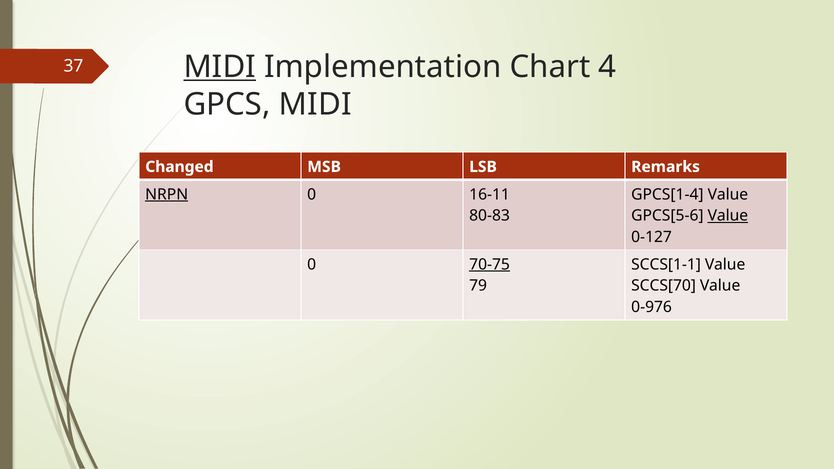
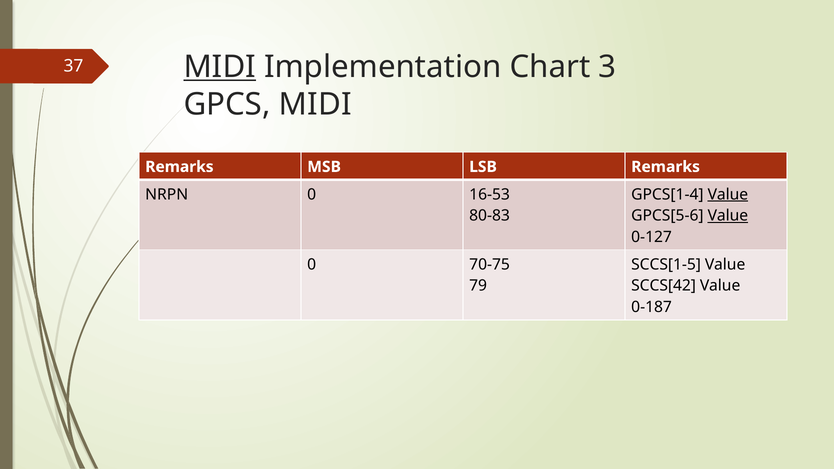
4: 4 -> 3
Changed at (179, 167): Changed -> Remarks
NRPN underline: present -> none
16-11: 16-11 -> 16-53
Value at (728, 194) underline: none -> present
70-75 underline: present -> none
SCCS[1-1: SCCS[1-1 -> SCCS[1-5
SCCS[70: SCCS[70 -> SCCS[42
0-976: 0-976 -> 0-187
